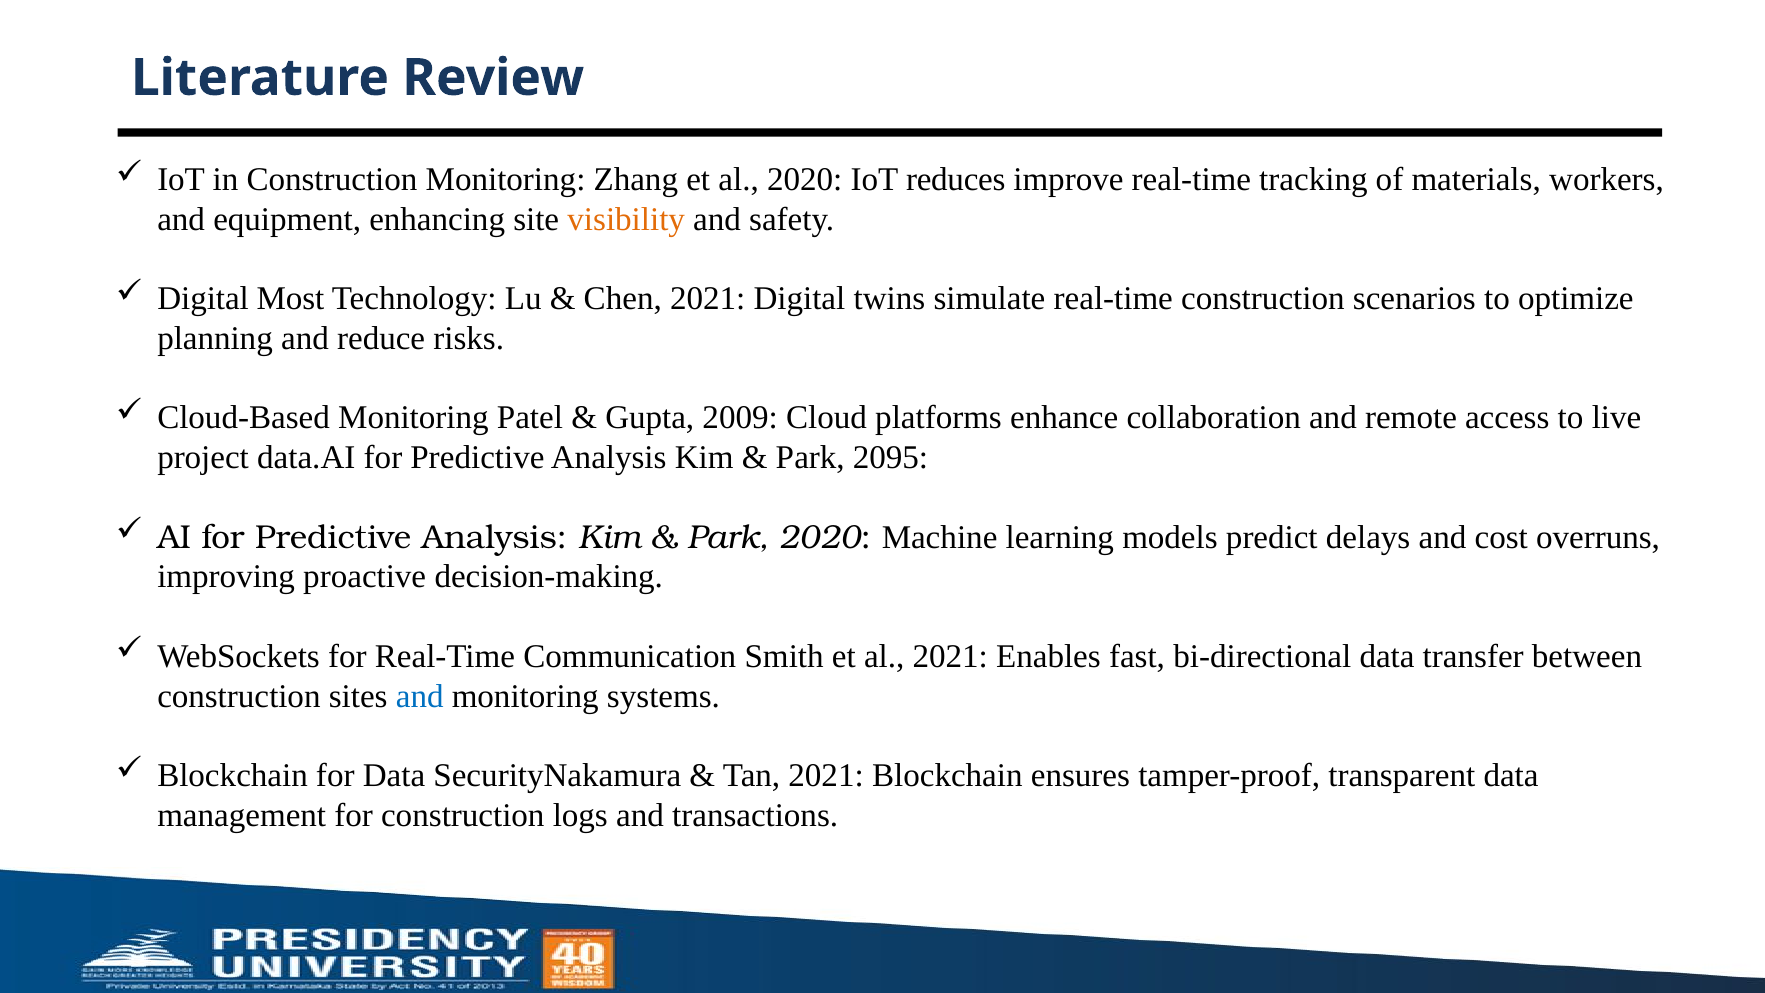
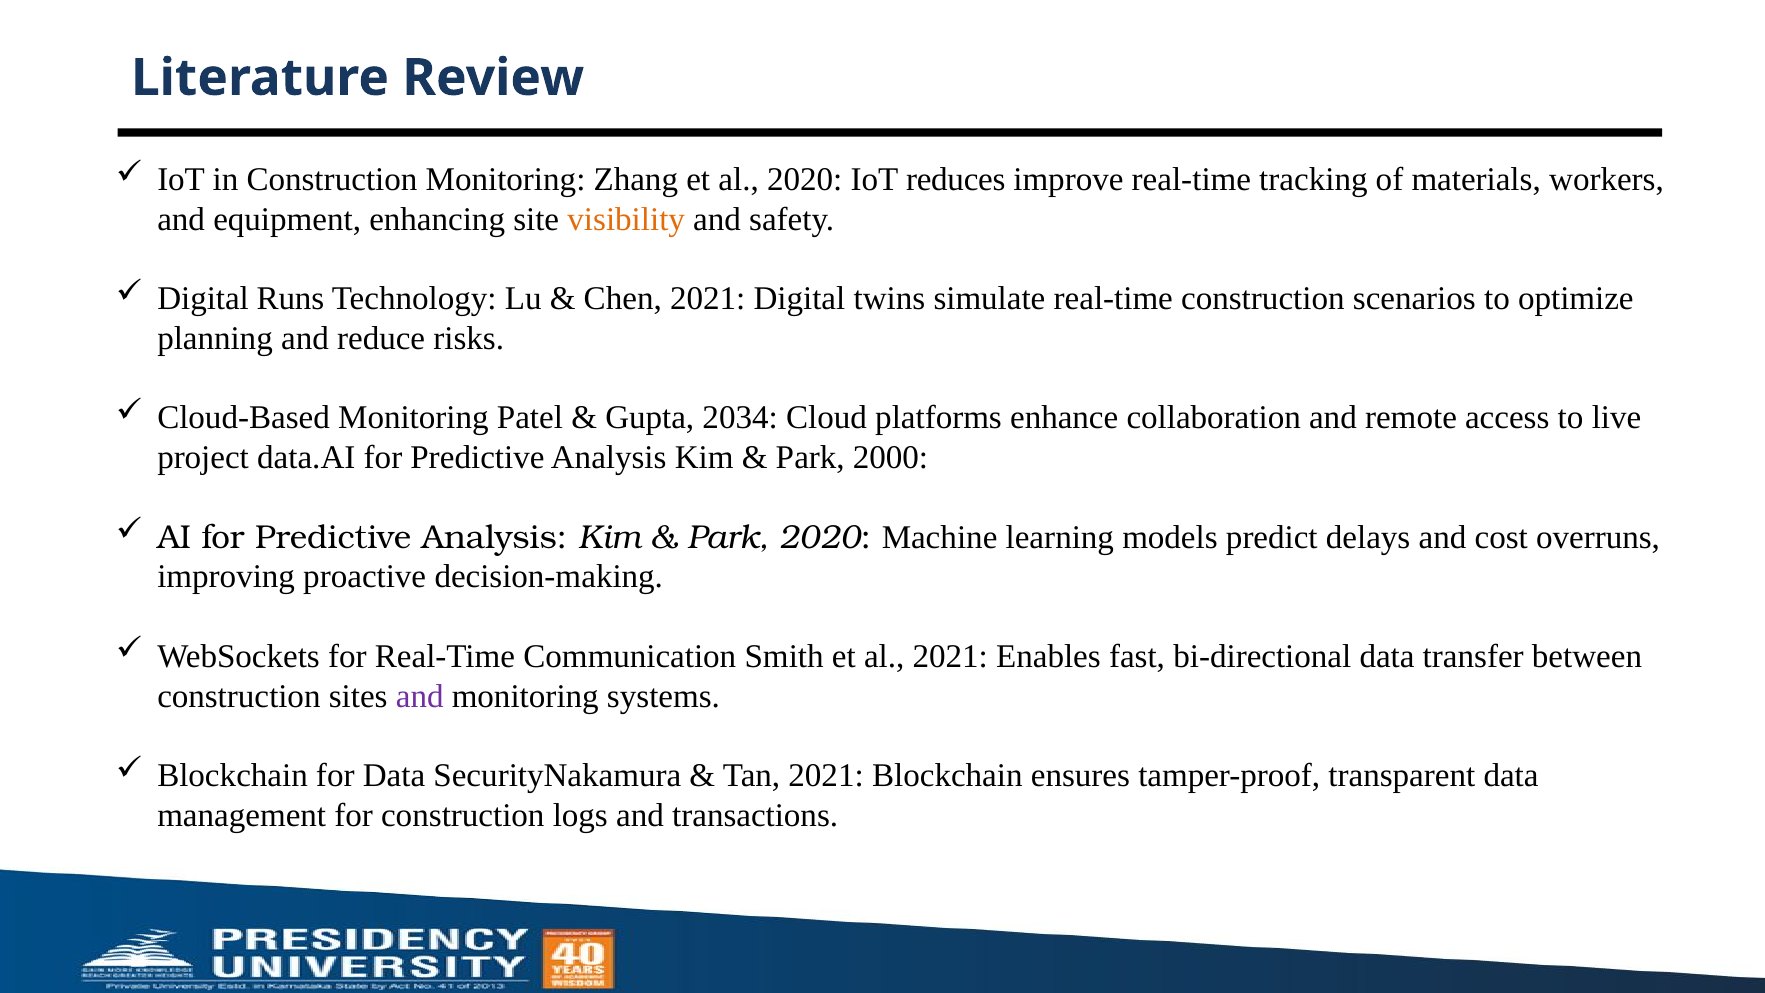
Most: Most -> Runs
2009: 2009 -> 2034
2095: 2095 -> 2000
and at (420, 696) colour: blue -> purple
